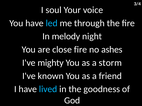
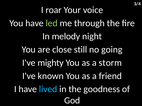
soul: soul -> roar
led colour: light blue -> light green
close fire: fire -> still
ashes: ashes -> going
